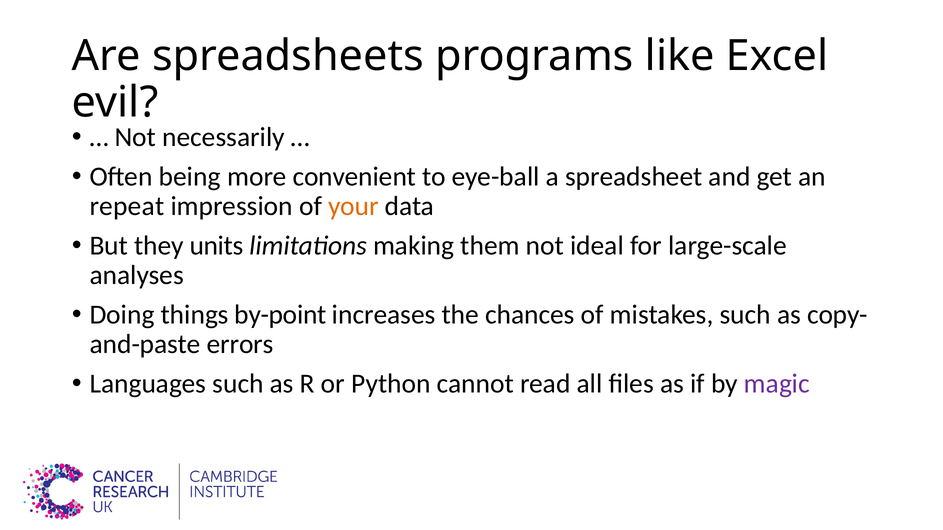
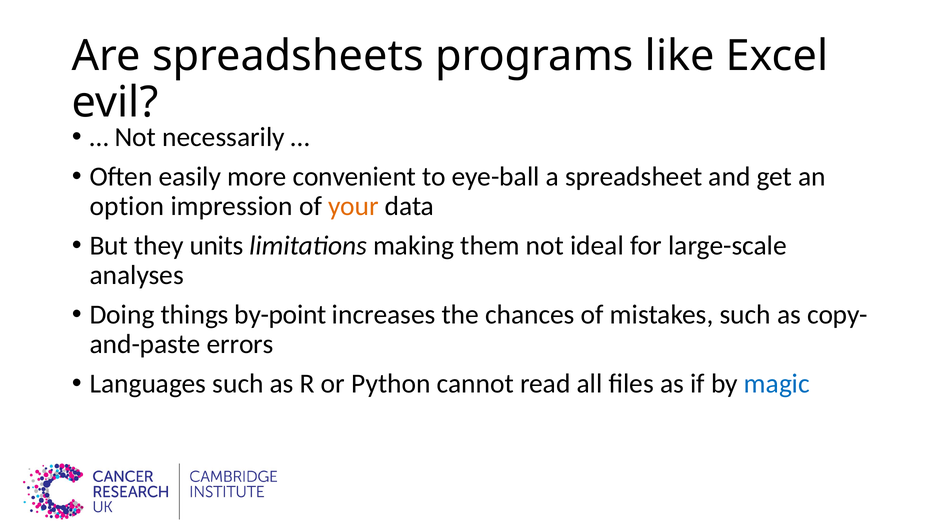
being: being -> easily
repeat: repeat -> option
magic colour: purple -> blue
